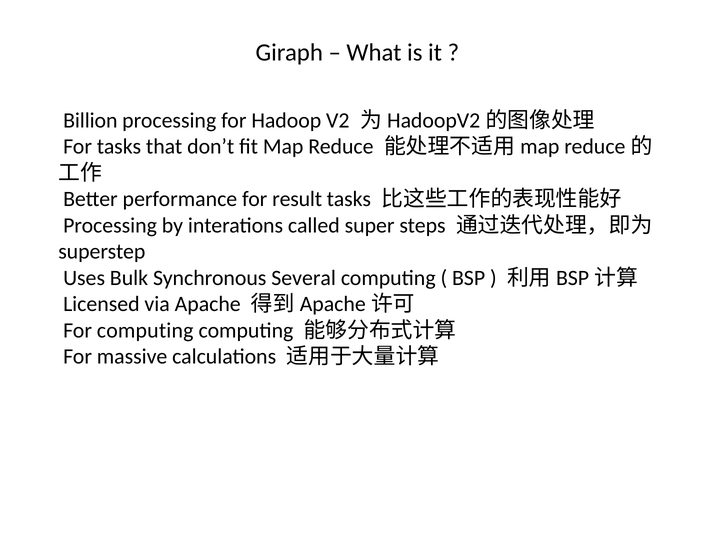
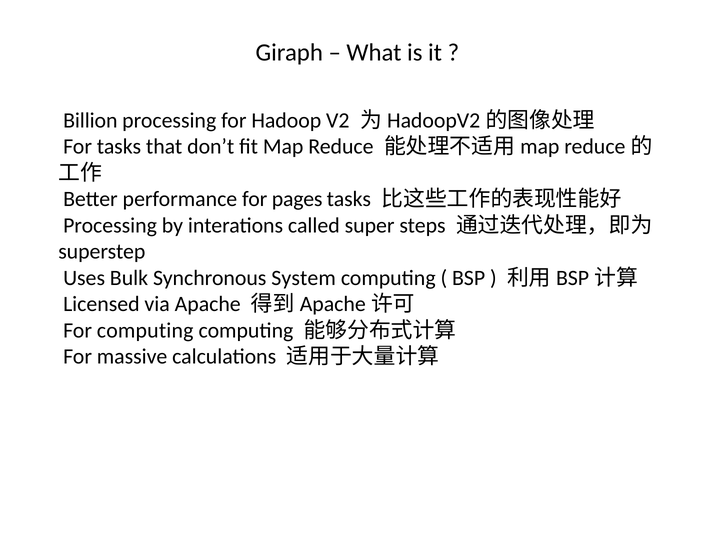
result: result -> pages
Several: Several -> System
